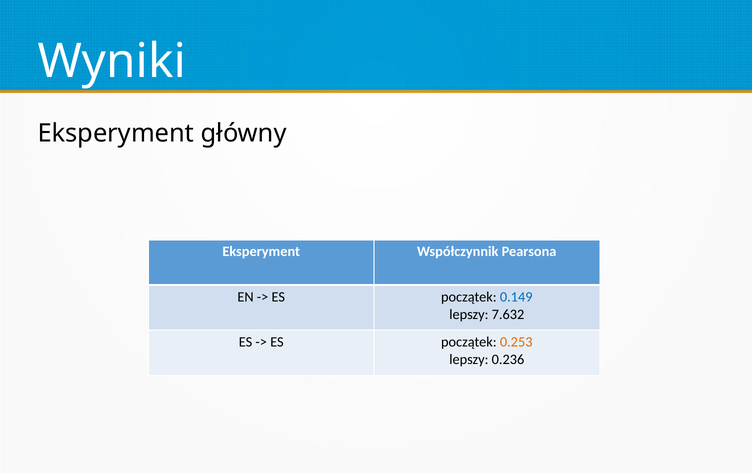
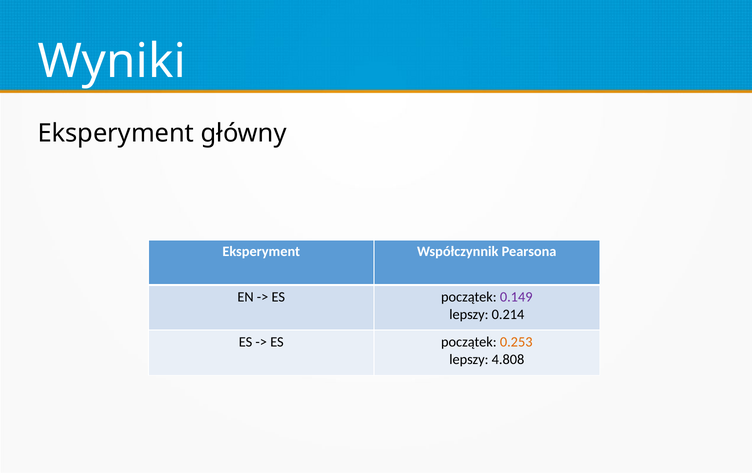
0.149 colour: blue -> purple
7.632: 7.632 -> 0.214
0.236: 0.236 -> 4.808
